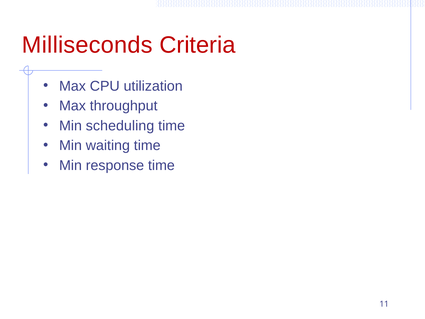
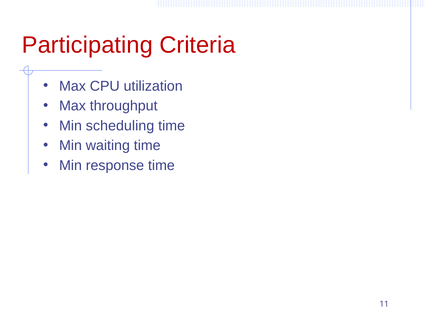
Milliseconds: Milliseconds -> Participating
